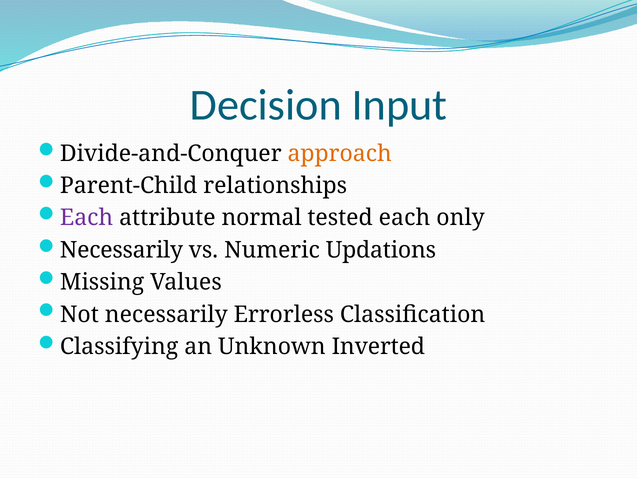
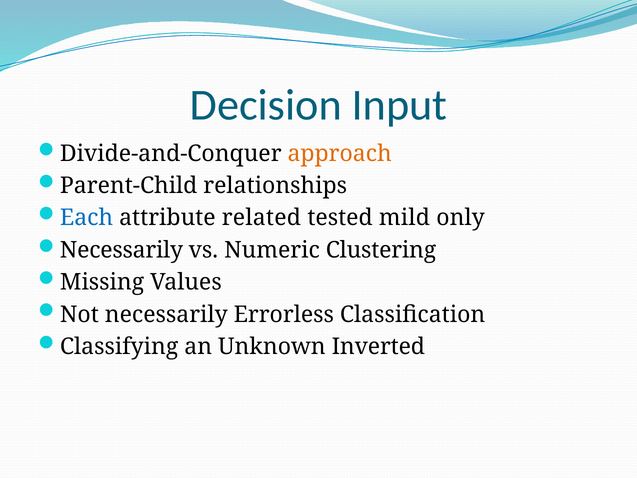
Each at (87, 218) colour: purple -> blue
normal: normal -> related
tested each: each -> mild
Updations: Updations -> Clustering
